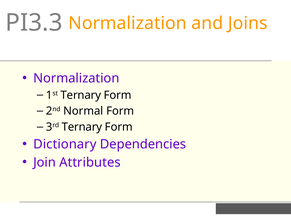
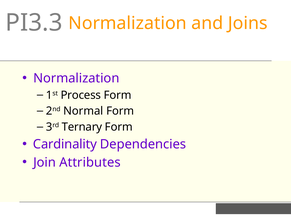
1st Ternary: Ternary -> Process
Dictionary: Dictionary -> Cardinality
